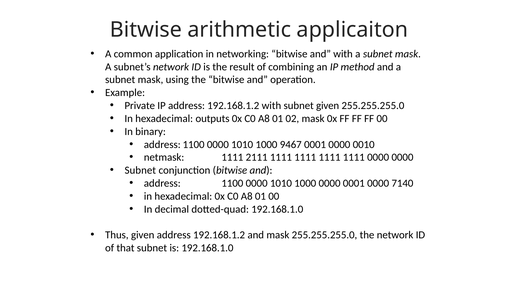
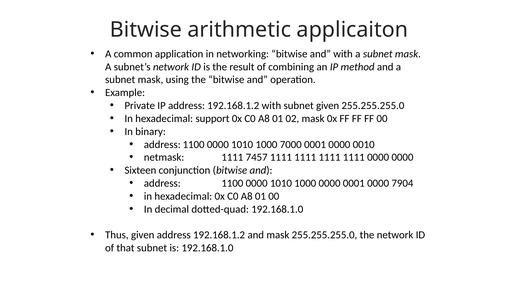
outputs: outputs -> support
9467: 9467 -> 7000
2111: 2111 -> 7457
Subnet at (140, 170): Subnet -> Sixteen
7140: 7140 -> 7904
